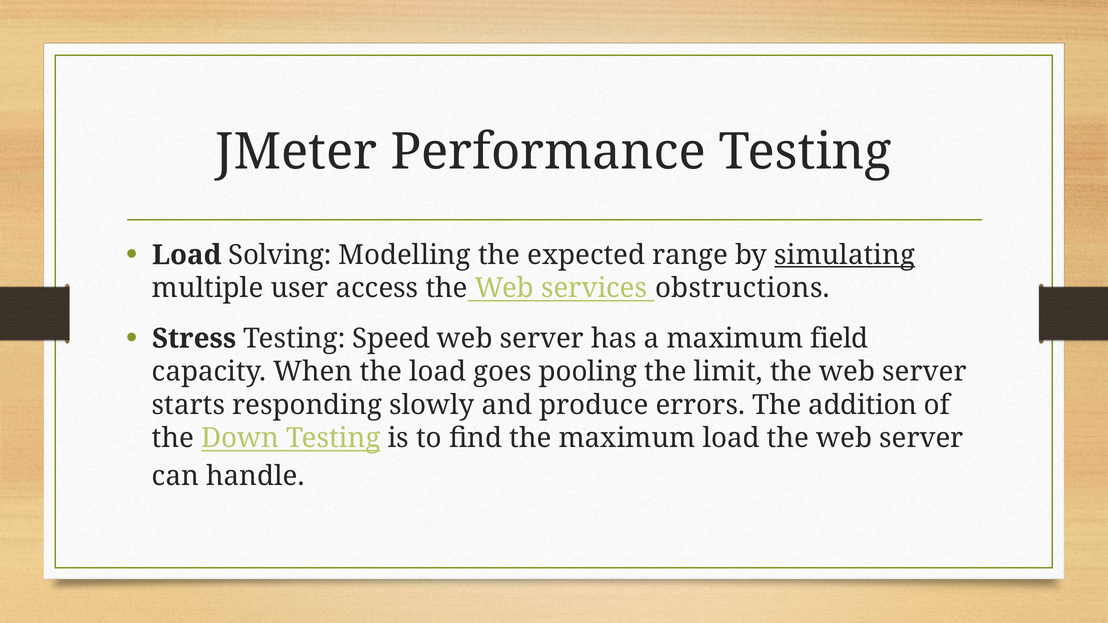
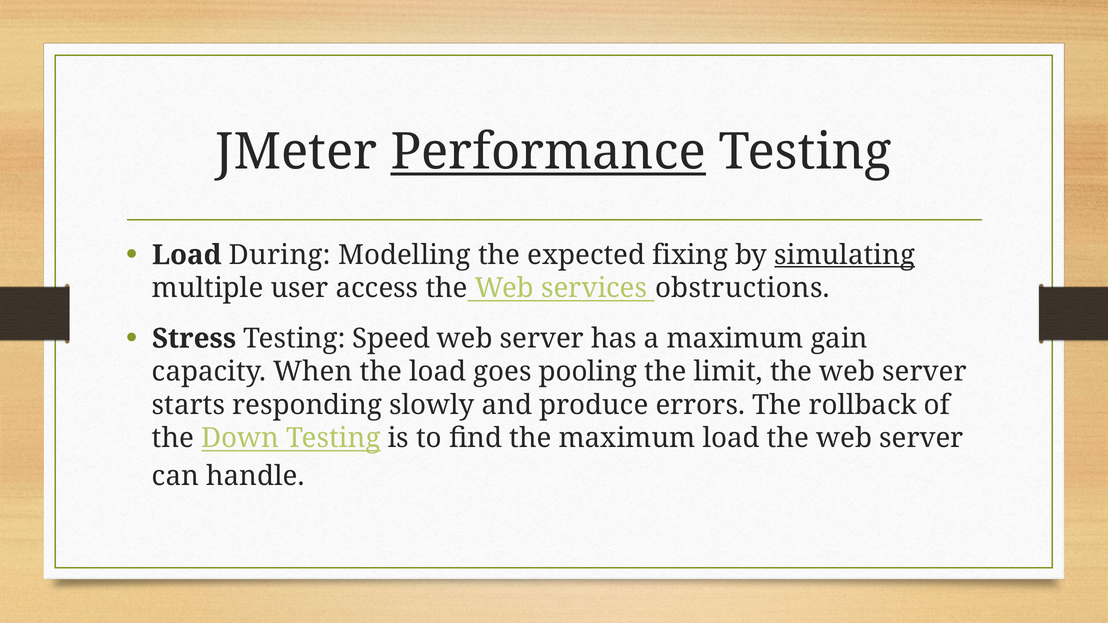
Performance underline: none -> present
Solving: Solving -> During
range: range -> fixing
field: field -> gain
addition: addition -> rollback
